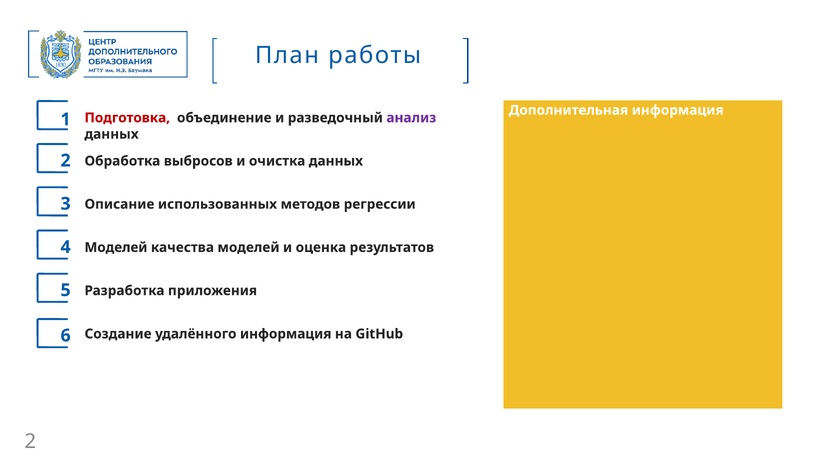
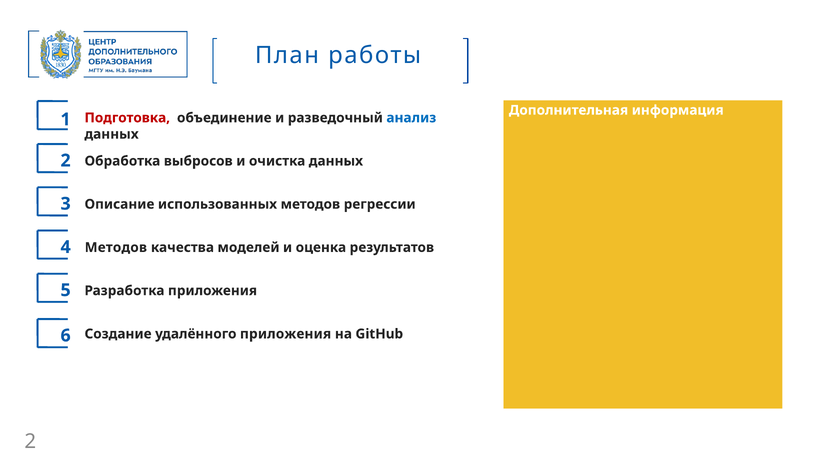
анализ colour: purple -> blue
Моделей at (116, 248): Моделей -> Методов
удалённого информация: информация -> приложения
